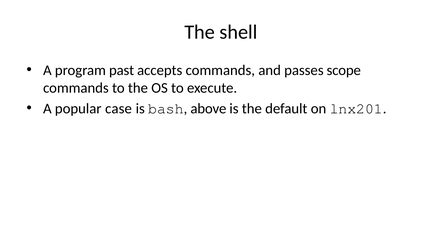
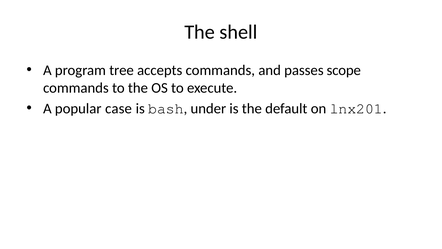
past: past -> tree
above: above -> under
